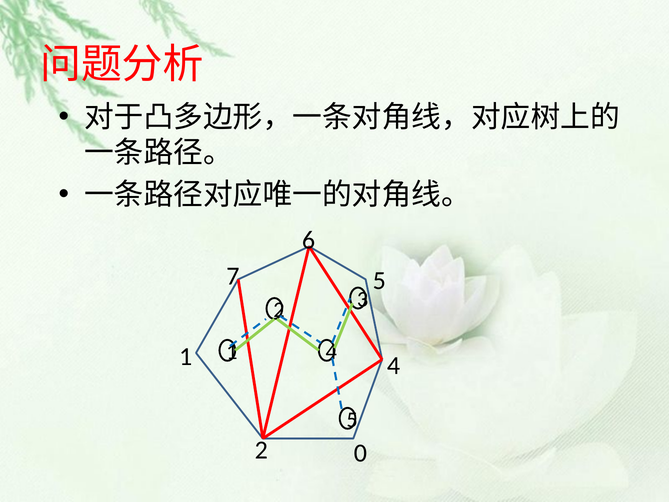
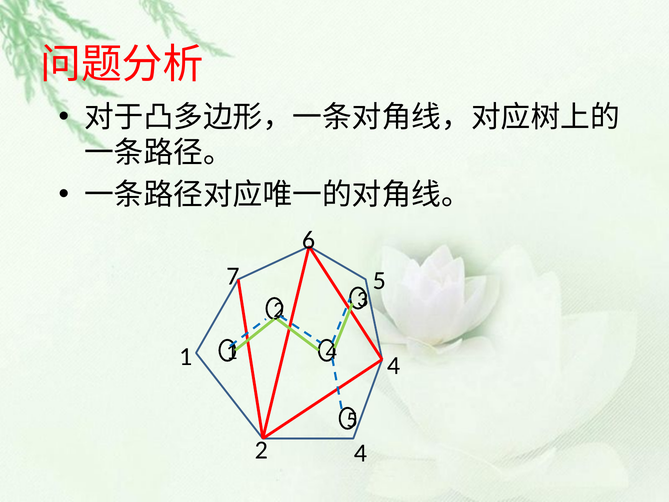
0 at (360, 453): 0 -> 4
